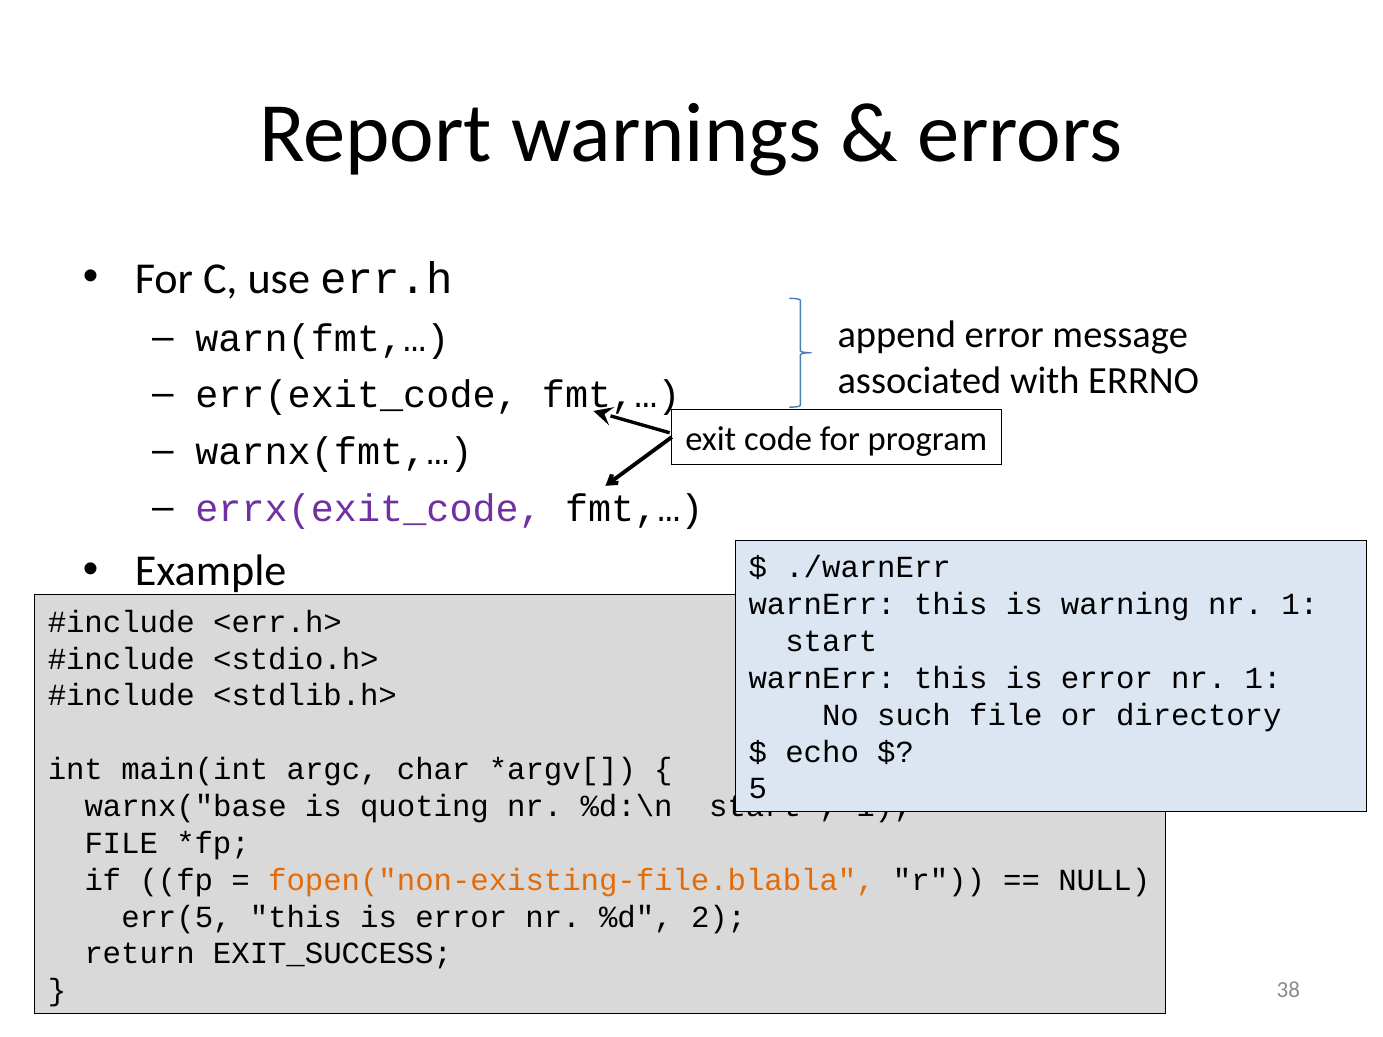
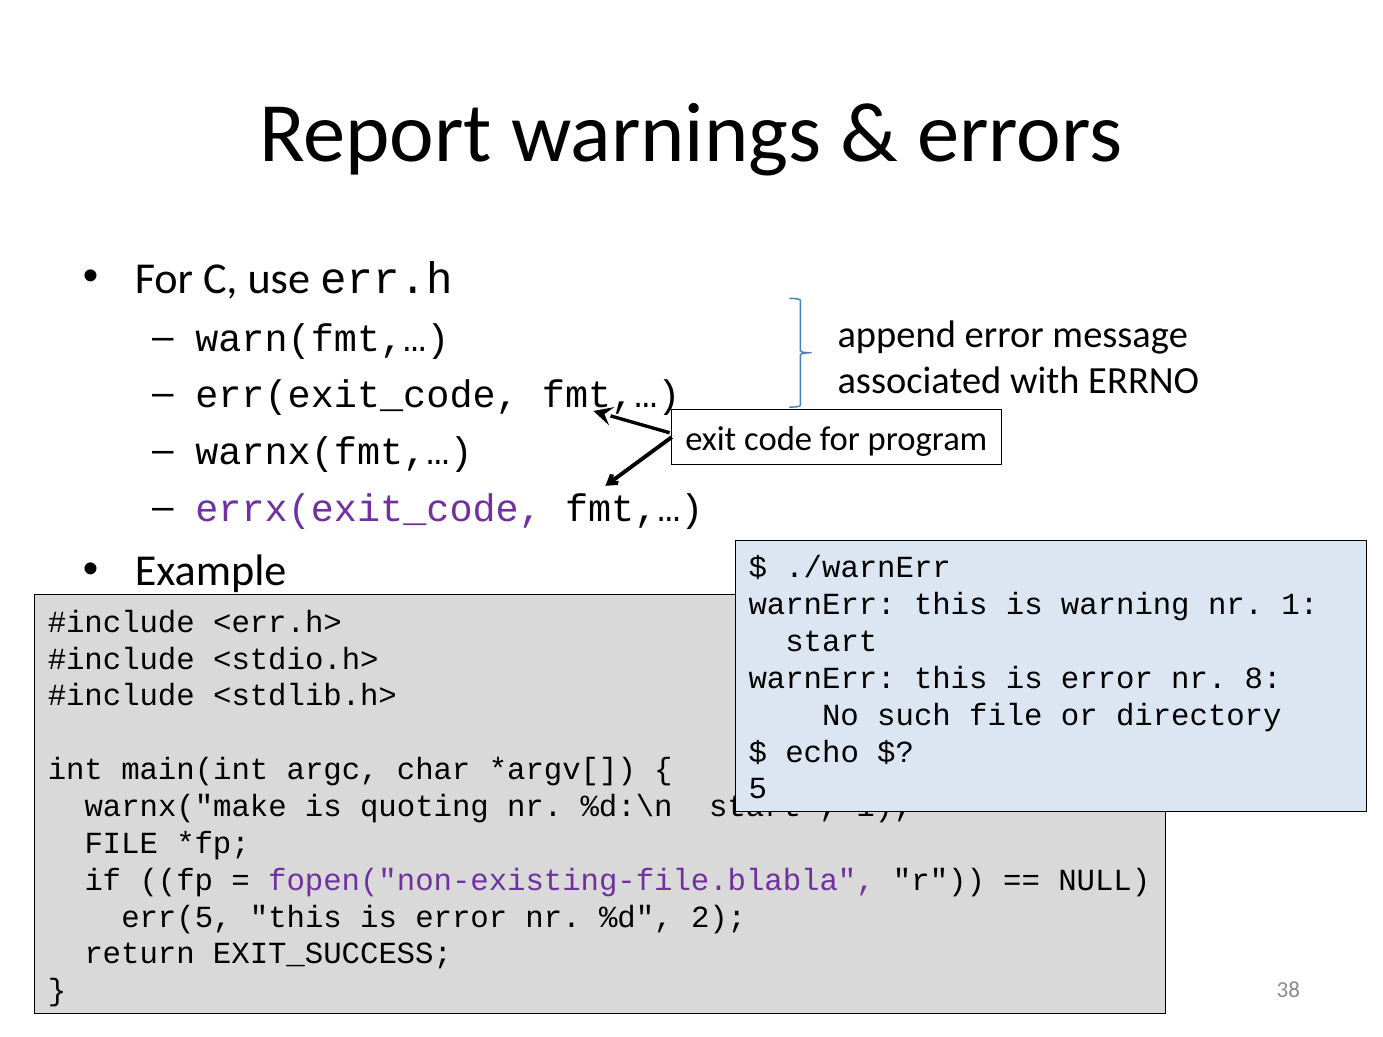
error nr 1: 1 -> 8
warnx("base: warnx("base -> warnx("make
fopen("non-existing-file.blabla colour: orange -> purple
